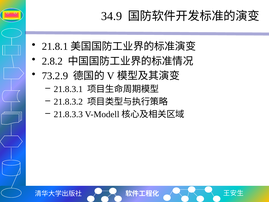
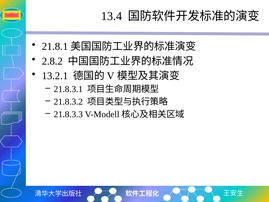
34.9: 34.9 -> 13.4
73.2.9: 73.2.9 -> 13.2.1
